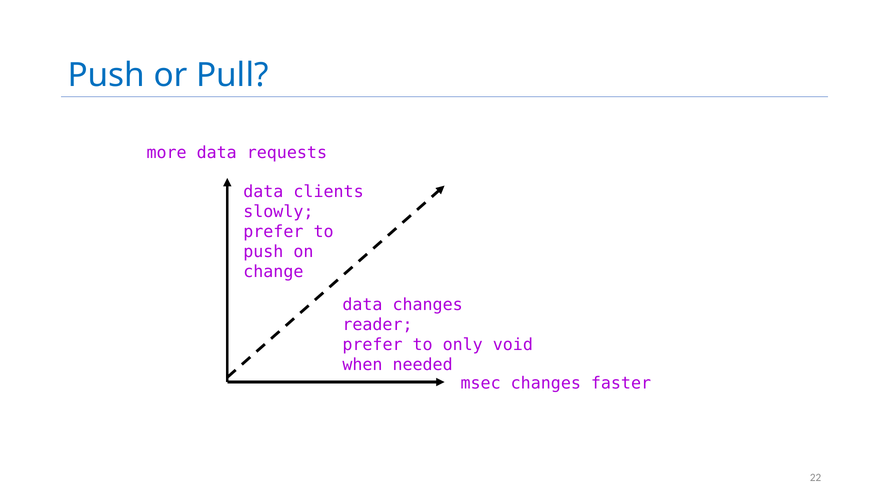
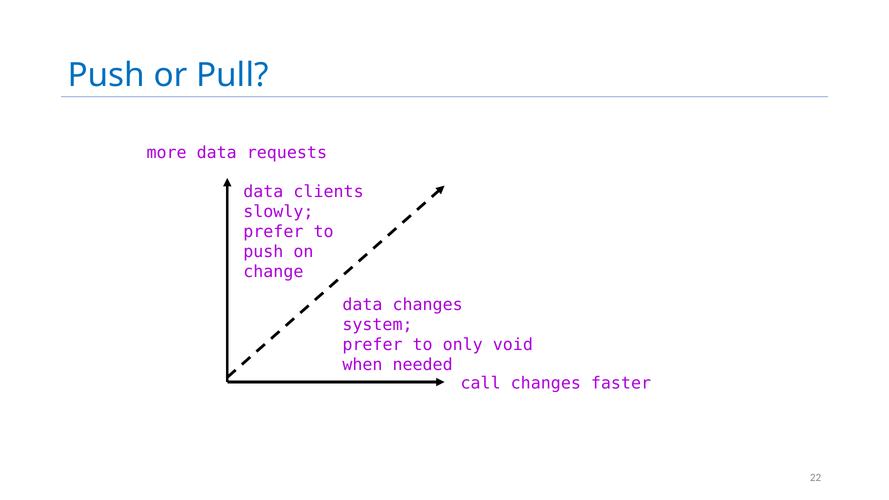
reader: reader -> system
msec: msec -> call
